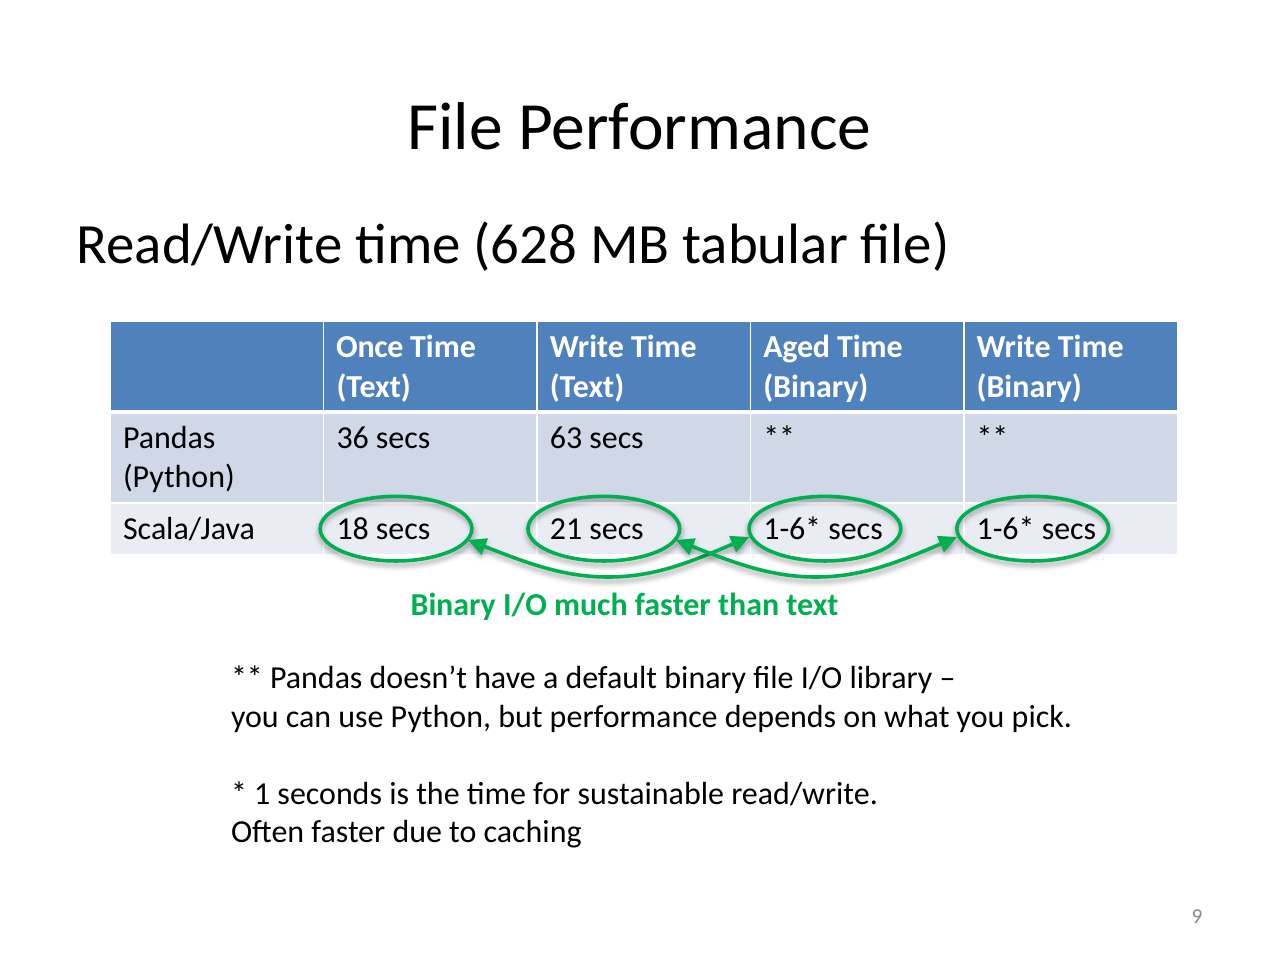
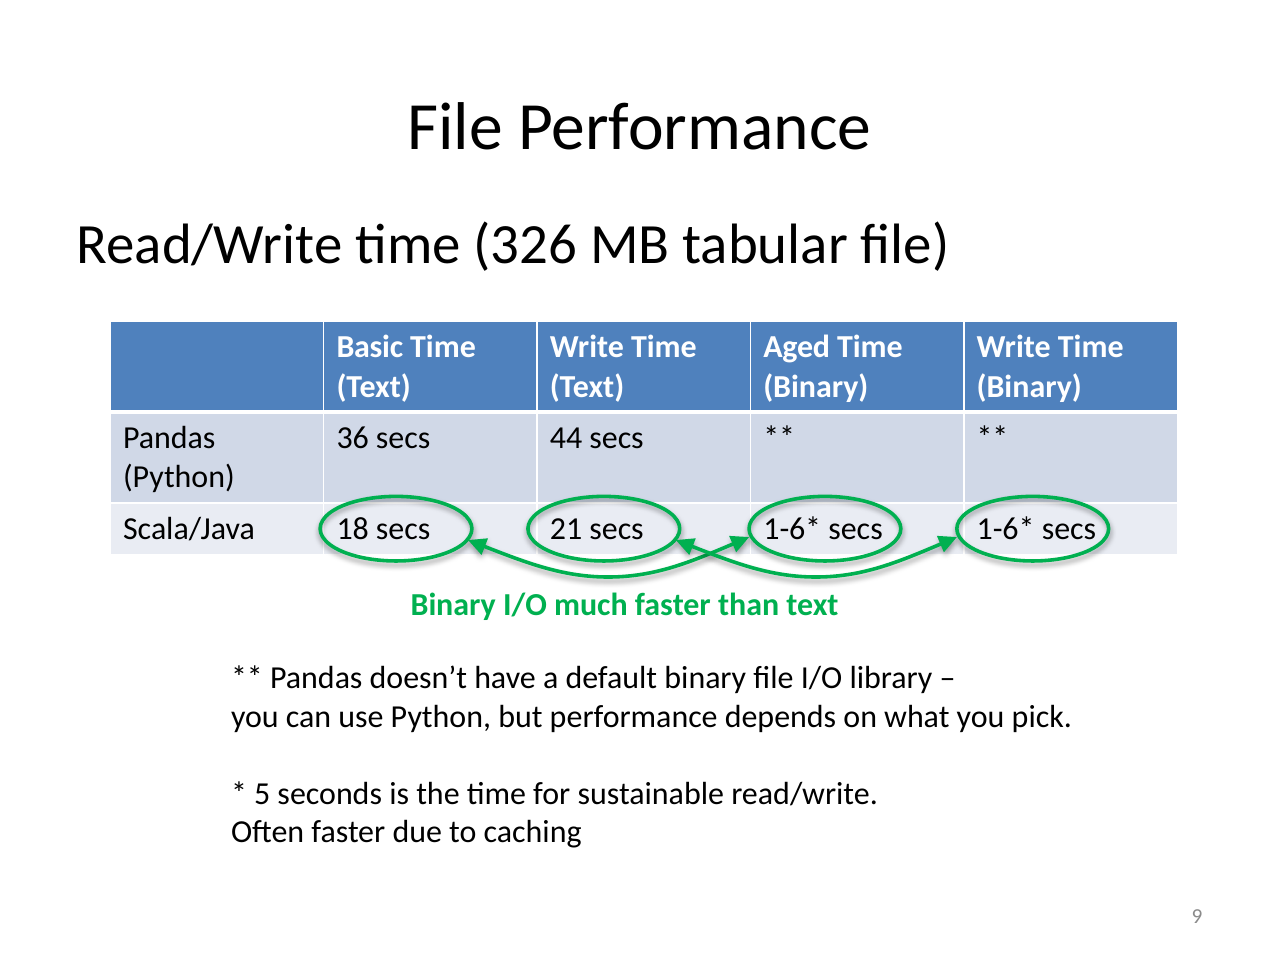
628: 628 -> 326
Once: Once -> Basic
63: 63 -> 44
1: 1 -> 5
